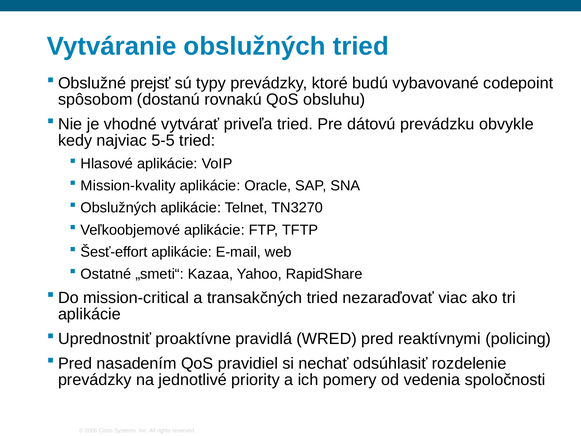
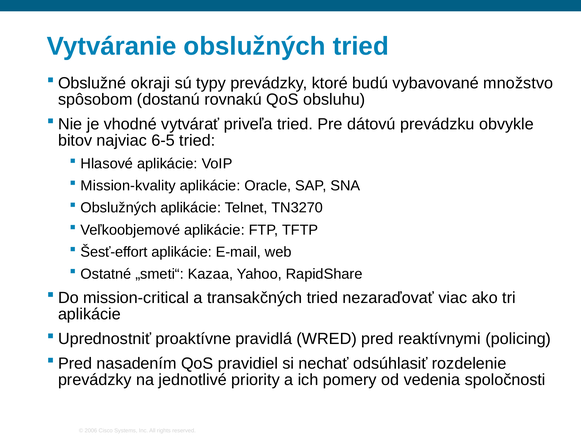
prejsť: prejsť -> okraji
codepoint: codepoint -> množstvo
kedy: kedy -> bitov
5-5: 5-5 -> 6-5
